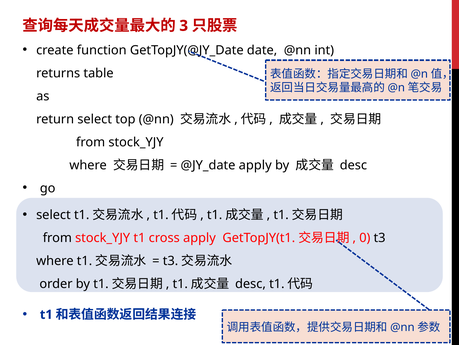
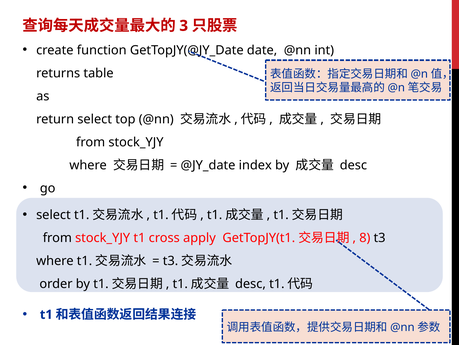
@JY_date apply: apply -> index
0: 0 -> 8
